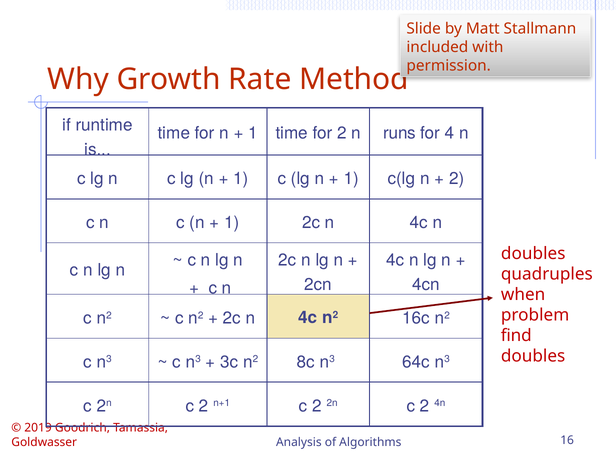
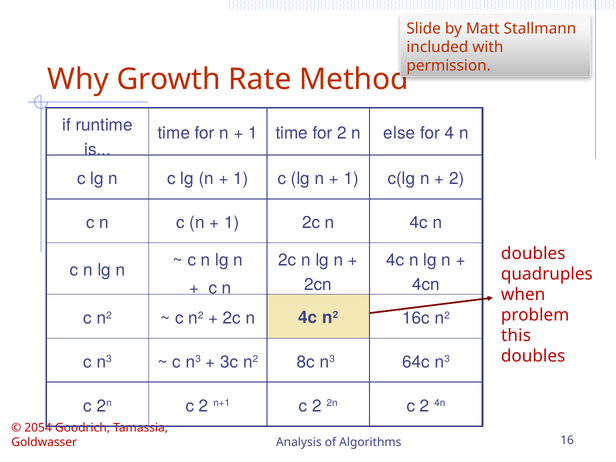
runs: runs -> else
find: find -> this
2019: 2019 -> 2054
